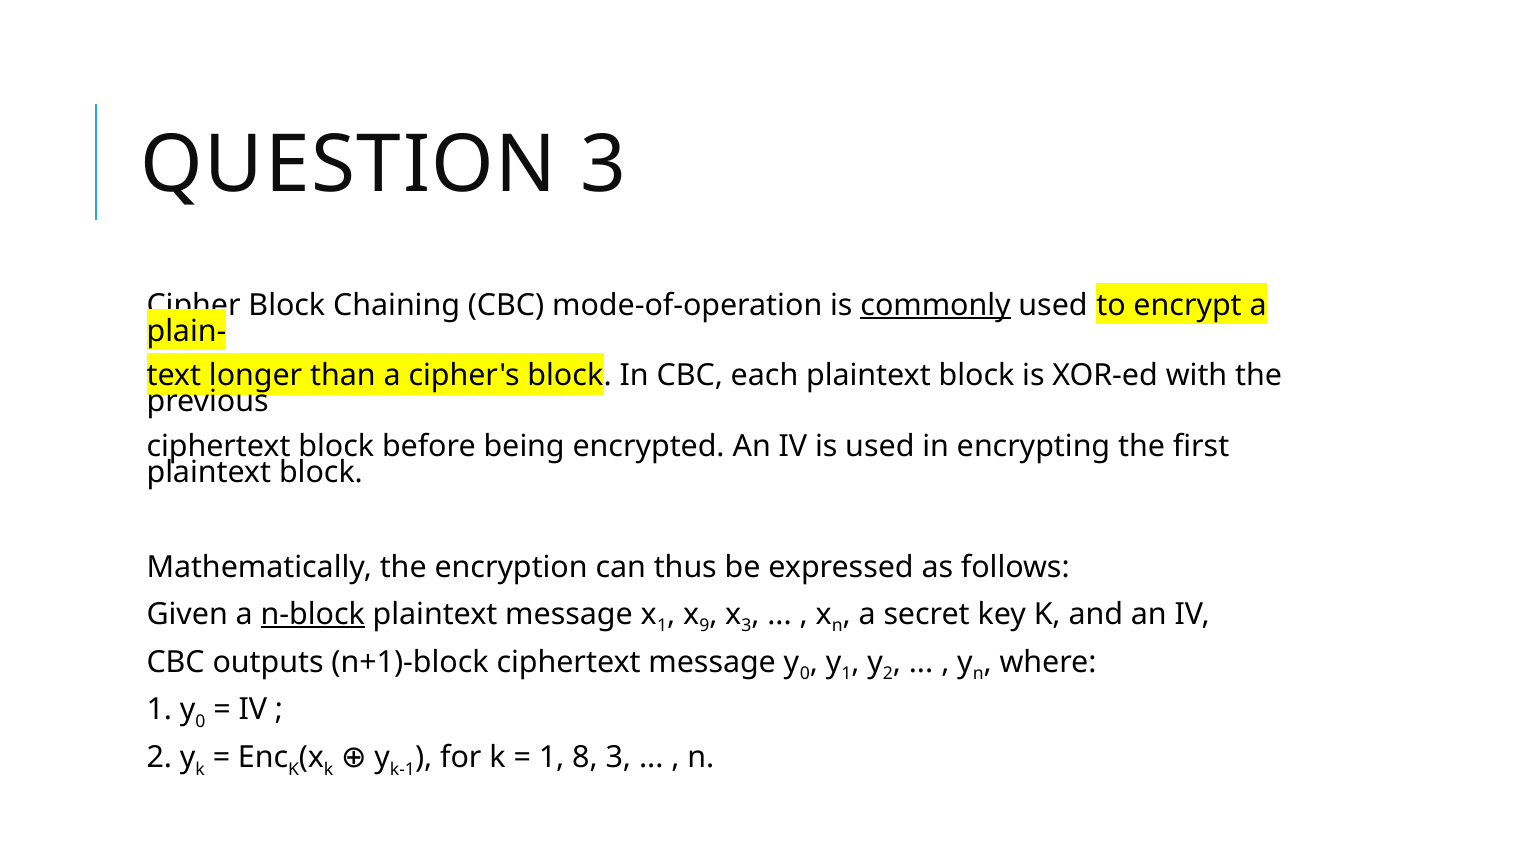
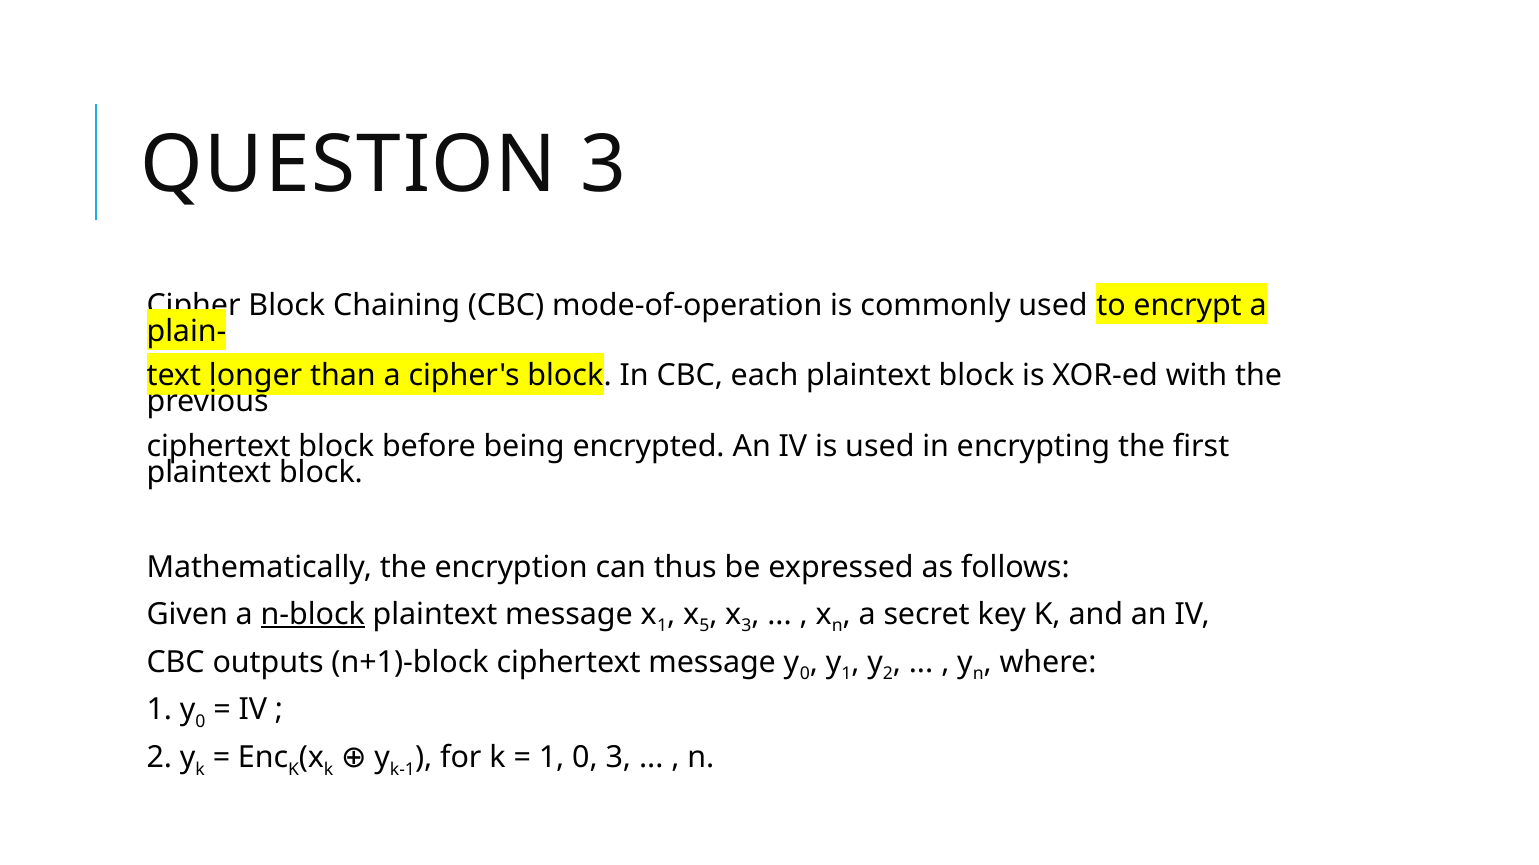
commonly underline: present -> none
9: 9 -> 5
1 8: 8 -> 0
